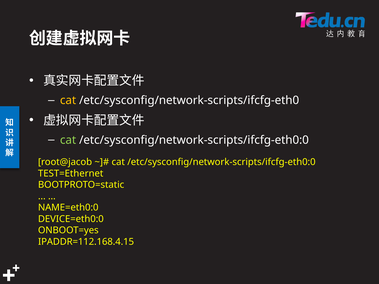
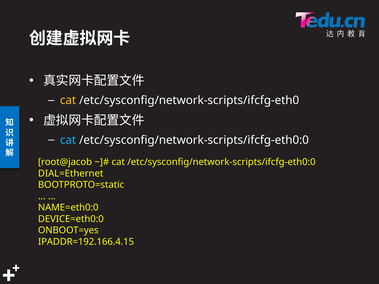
cat at (68, 140) colour: light green -> light blue
TEST=Ethernet: TEST=Ethernet -> DIAL=Ethernet
IPADDR=112.168.4.15: IPADDR=112.168.4.15 -> IPADDR=192.166.4.15
